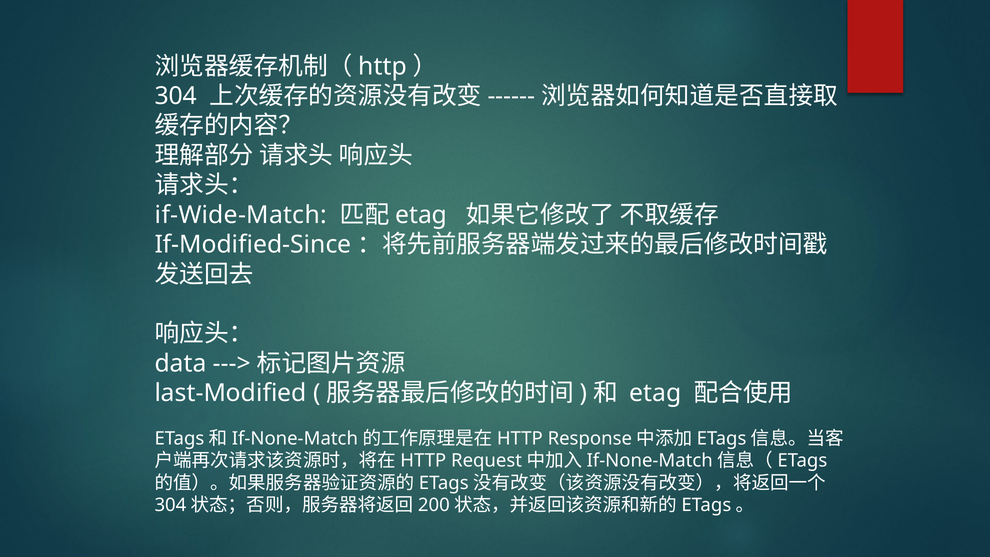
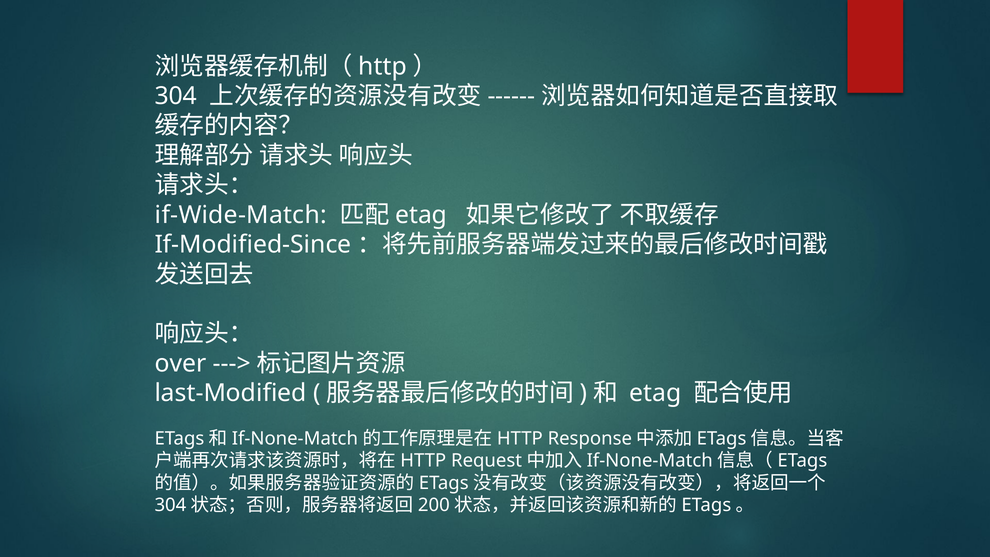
data: data -> over
